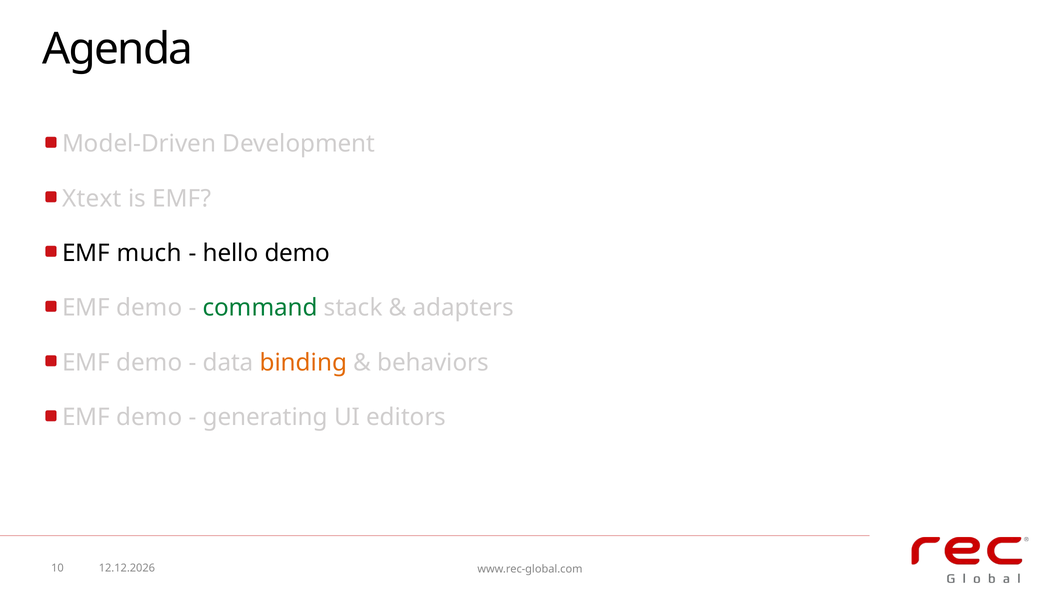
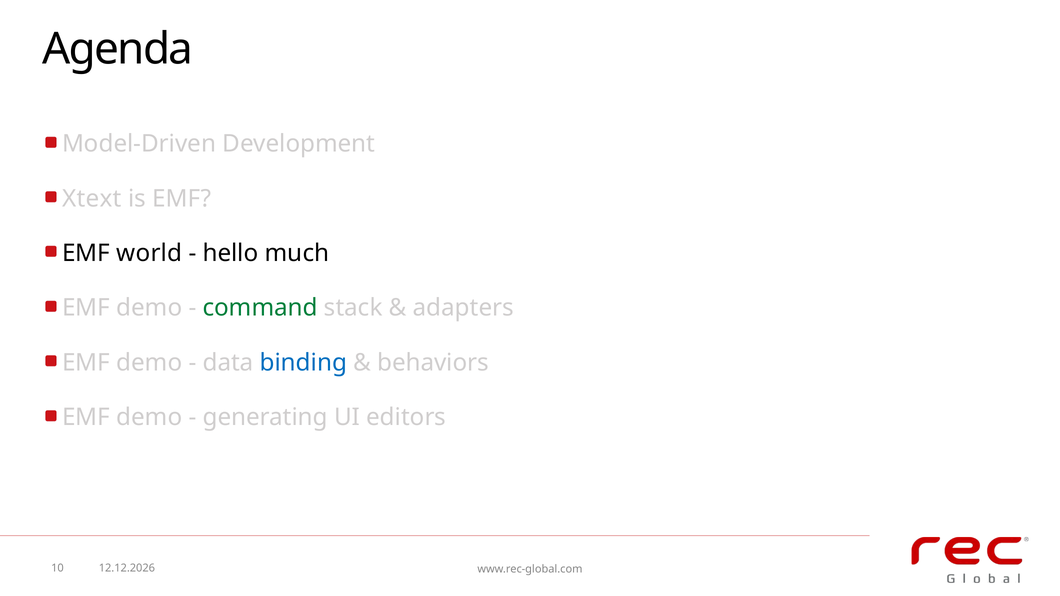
much: much -> world
hello demo: demo -> much
binding colour: orange -> blue
